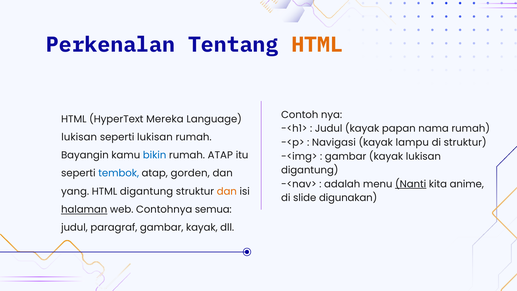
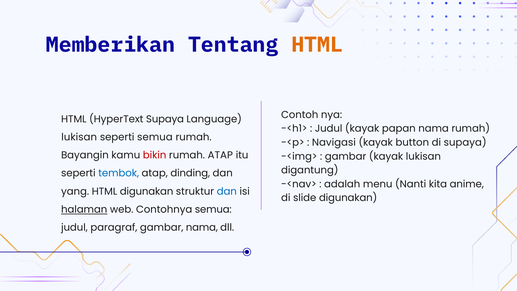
Perkenalan: Perkenalan -> Memberikan
HyperText Mereka: Mereka -> Supaya
seperti lukisan: lukisan -> semua
lampu: lampu -> button
di struktur: struktur -> supaya
bikin colour: blue -> red
gorden: gorden -> dinding
Nanti underline: present -> none
HTML digantung: digantung -> digunakan
dan at (227, 191) colour: orange -> blue
kayak at (202, 228): kayak -> nama
